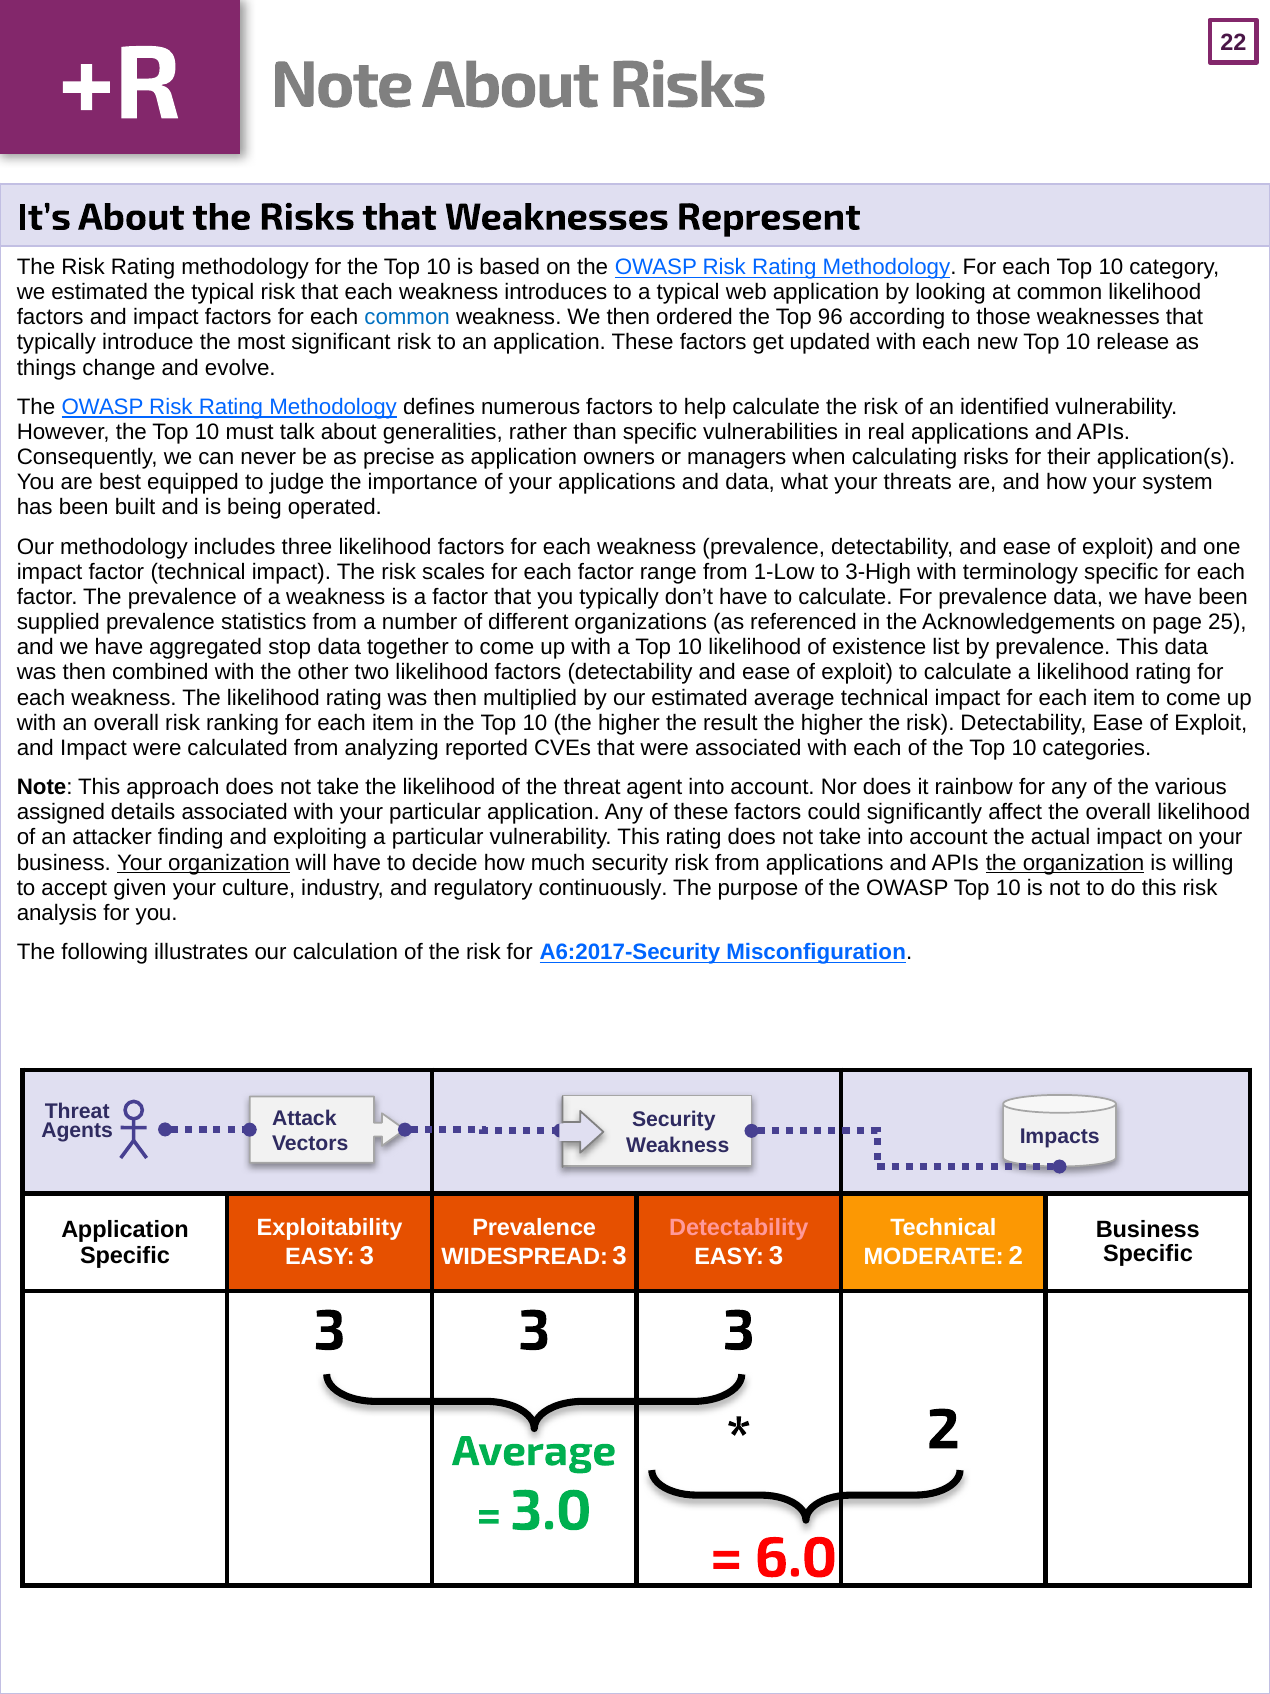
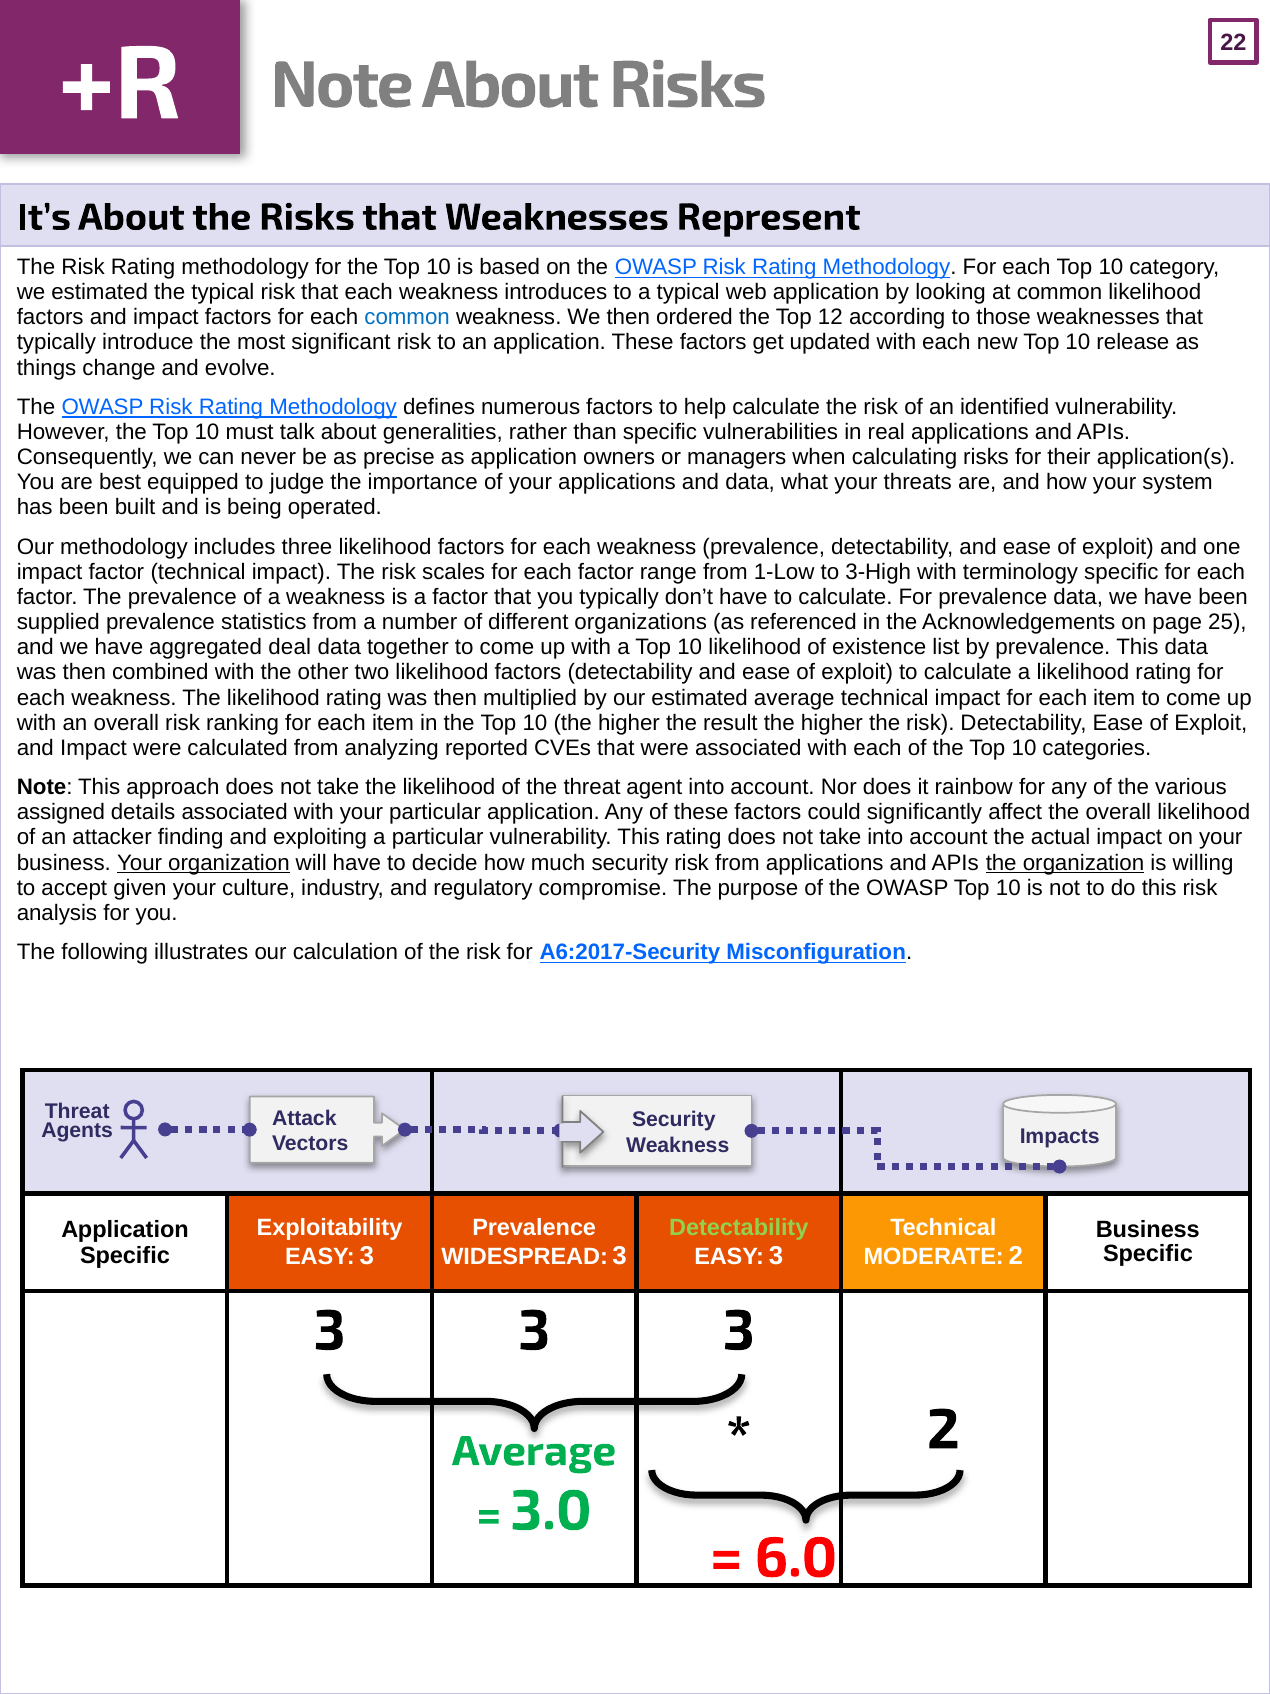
96: 96 -> 12
stop: stop -> deal
continuously: continuously -> compromise
Detectability at (739, 1228) colour: pink -> light green
